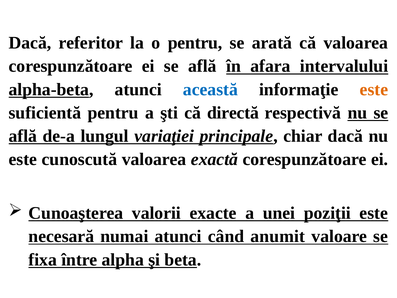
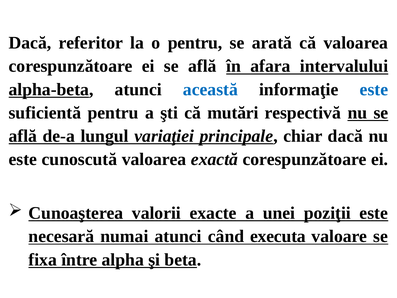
este at (374, 89) colour: orange -> blue
directă: directă -> mutări
anumit: anumit -> executa
